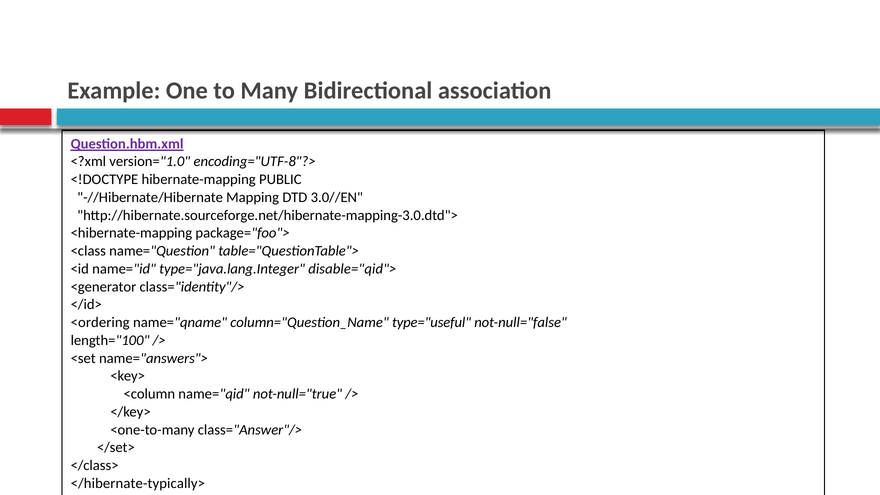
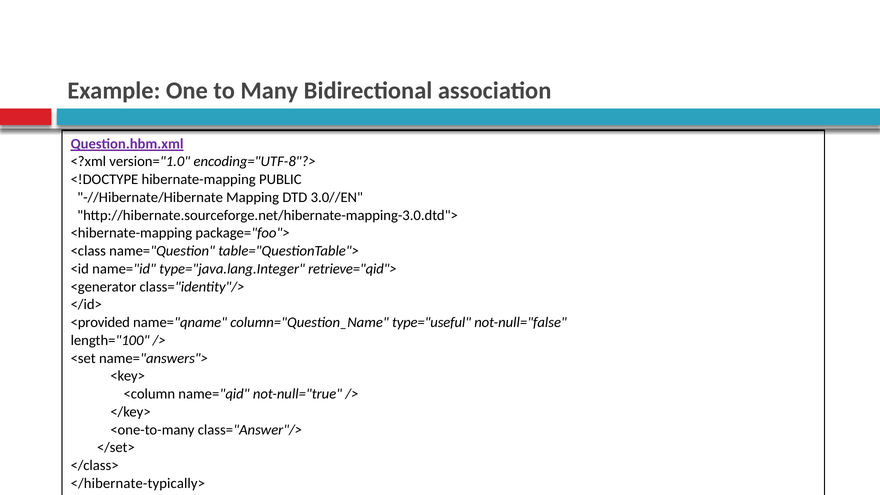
disable="qid">: disable="qid"> -> retrieve="qid">
<ordering: <ordering -> <provided
